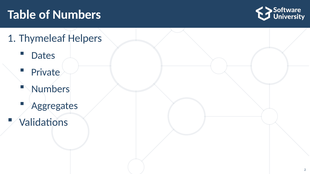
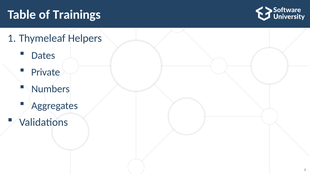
of Numbers: Numbers -> Trainings
